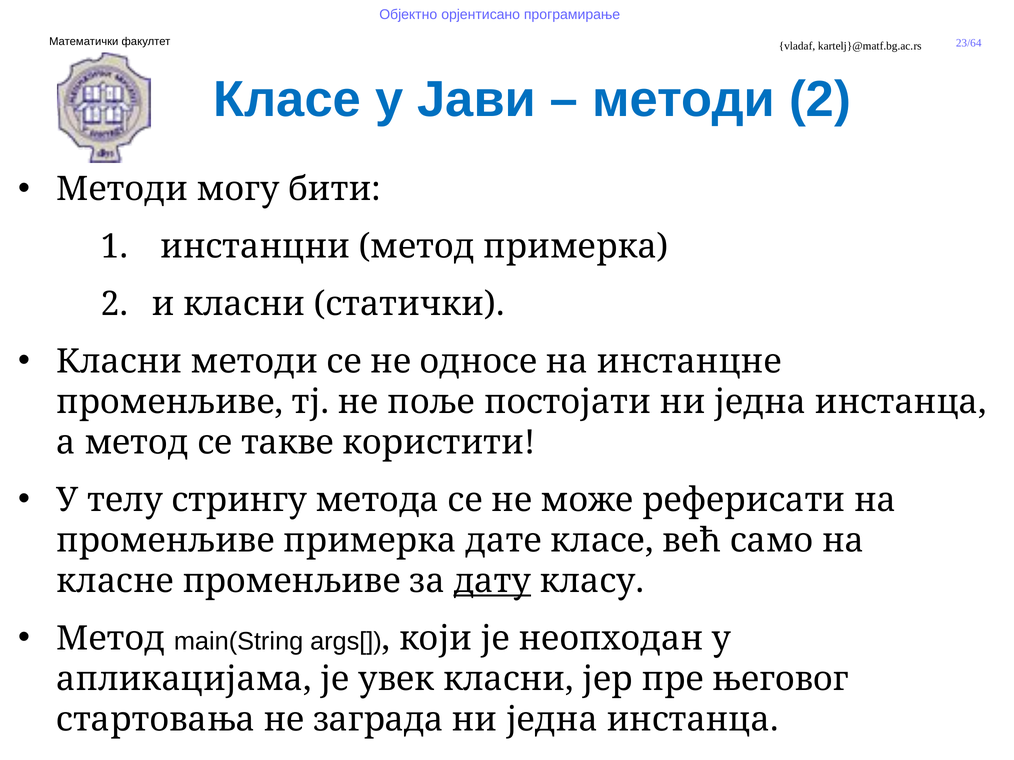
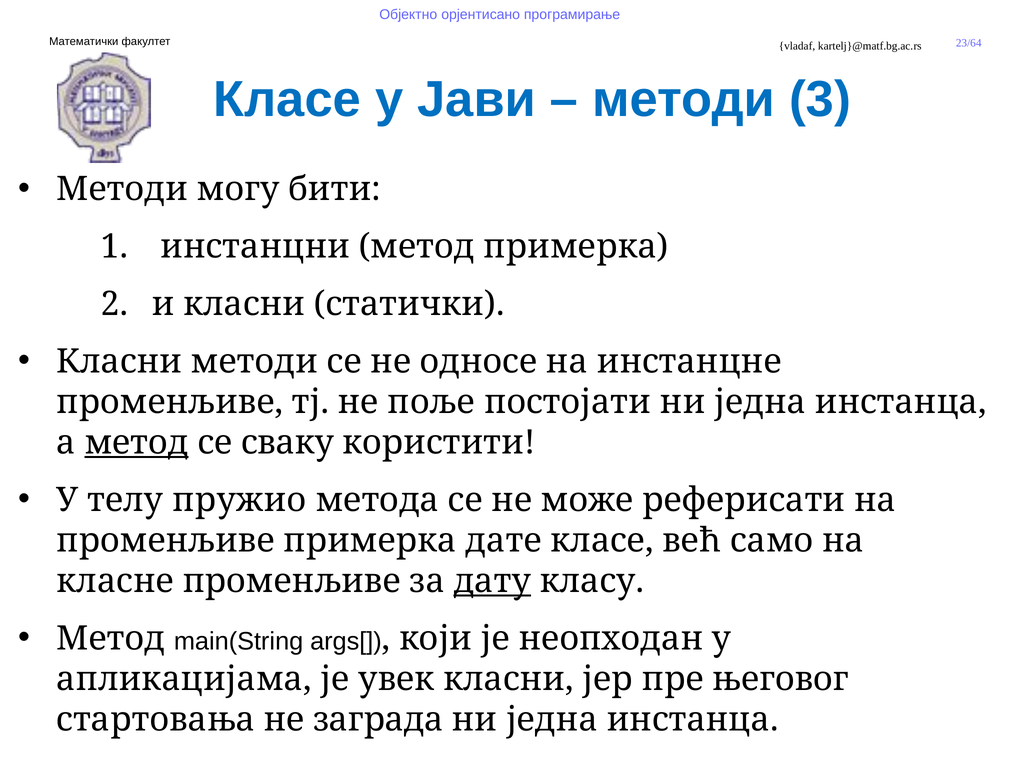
методи 2: 2 -> 3
метод at (137, 443) underline: none -> present
се такве: такве -> сваку
стрингу: стрингу -> пружио
